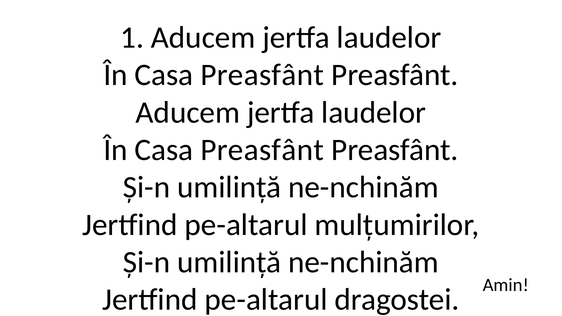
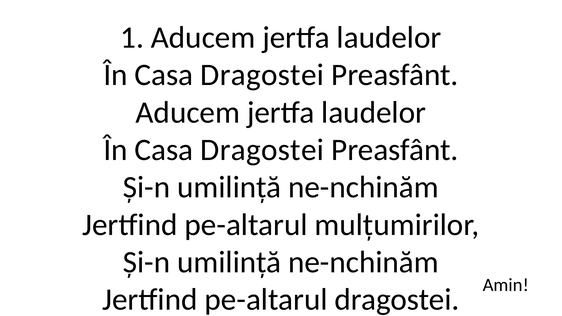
Preasfânt at (262, 75): Preasfânt -> Dragostei
Preasfânt at (262, 150): Preasfânt -> Dragostei
